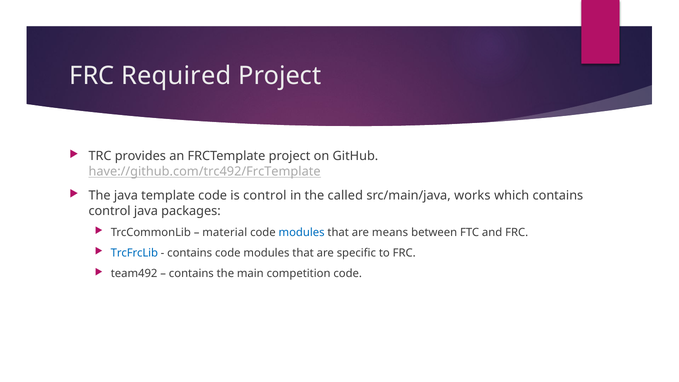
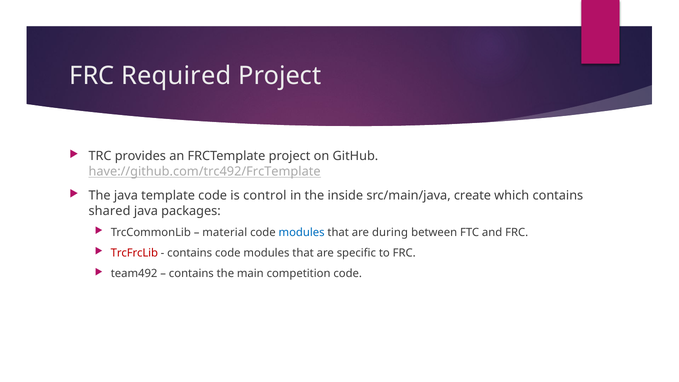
called: called -> inside
works: works -> create
control at (110, 211): control -> shared
means: means -> during
TrcFrcLib colour: blue -> red
